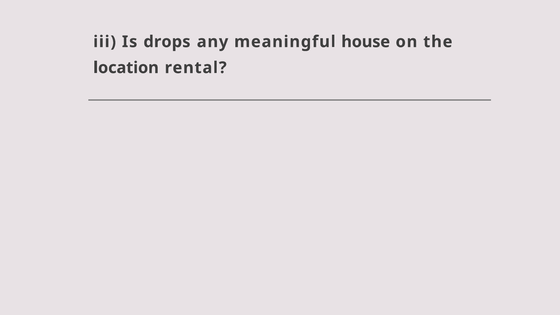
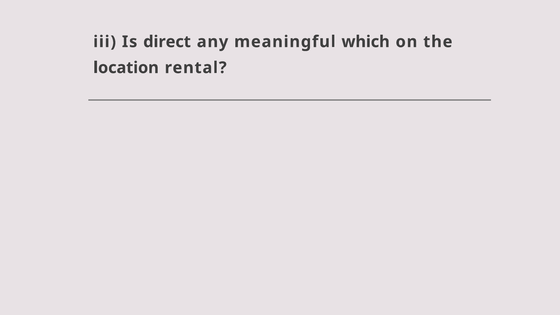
drops: drops -> direct
house: house -> which
